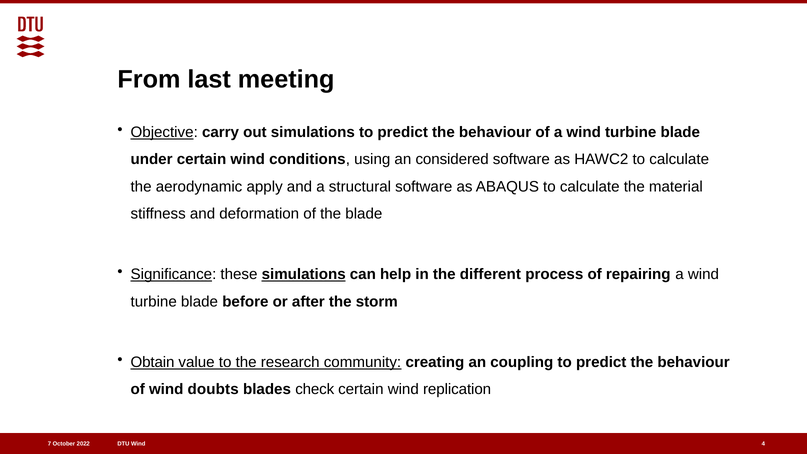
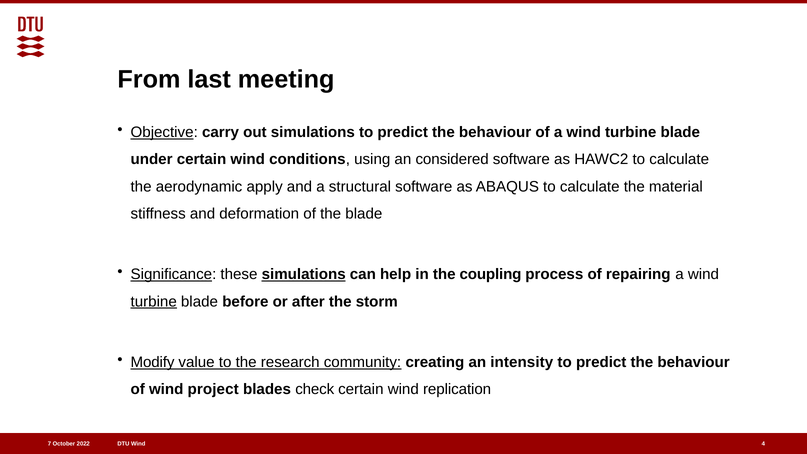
different: different -> coupling
turbine at (154, 302) underline: none -> present
Obtain: Obtain -> Modify
coupling: coupling -> intensity
doubts: doubts -> project
